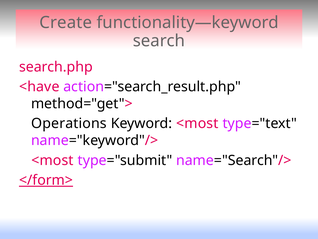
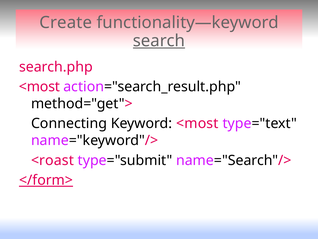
search underline: none -> present
<have at (39, 87): <have -> <most
Operations: Operations -> Connecting
<most at (52, 160): <most -> <roast
